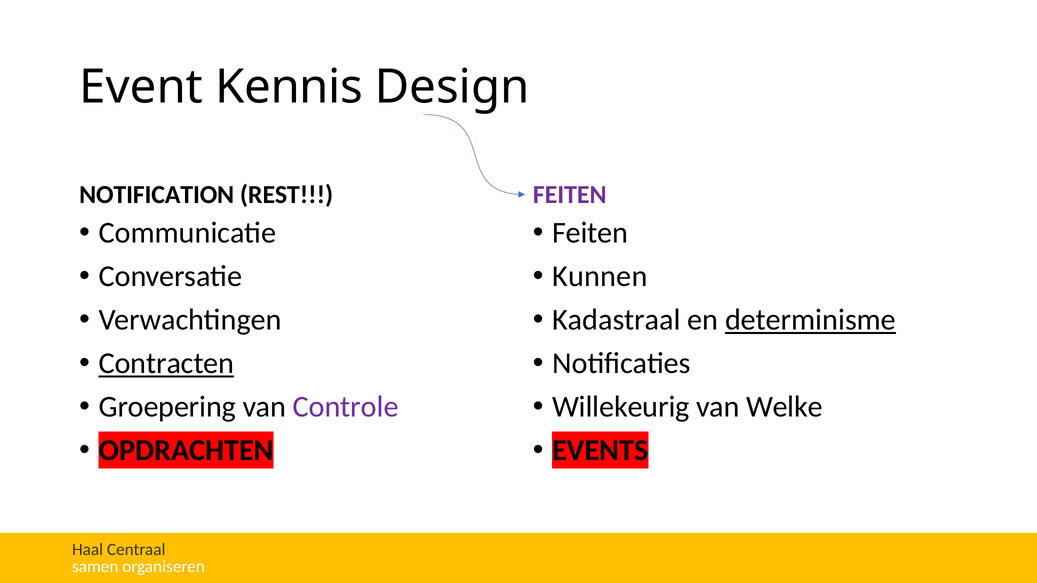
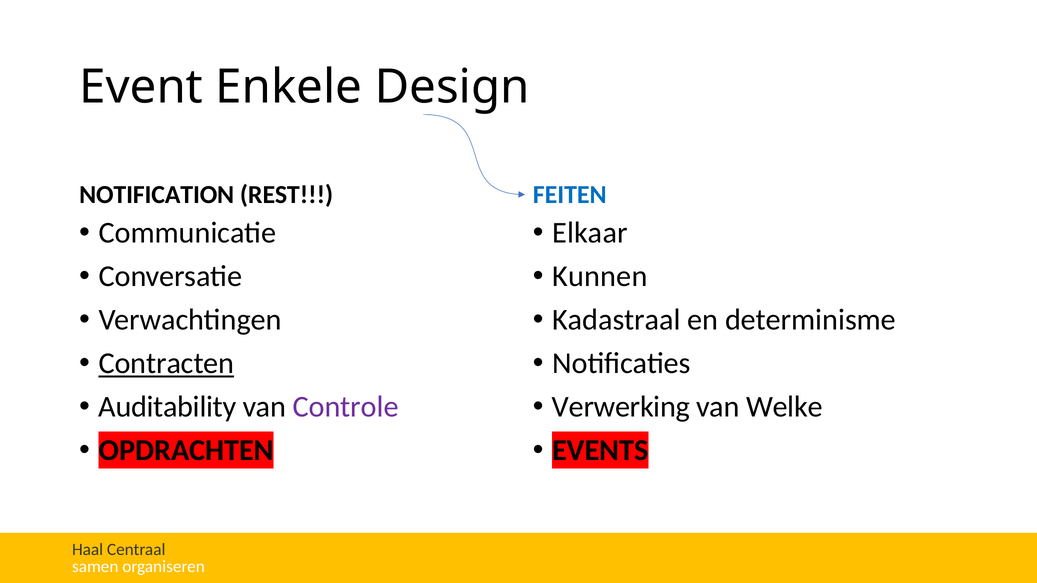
Kennis: Kennis -> Enkele
FEITEN at (570, 195) colour: purple -> blue
Feiten at (590, 233): Feiten -> Elkaar
determinisme underline: present -> none
Groepering: Groepering -> Auditability
Willekeurig: Willekeurig -> Verwerking
